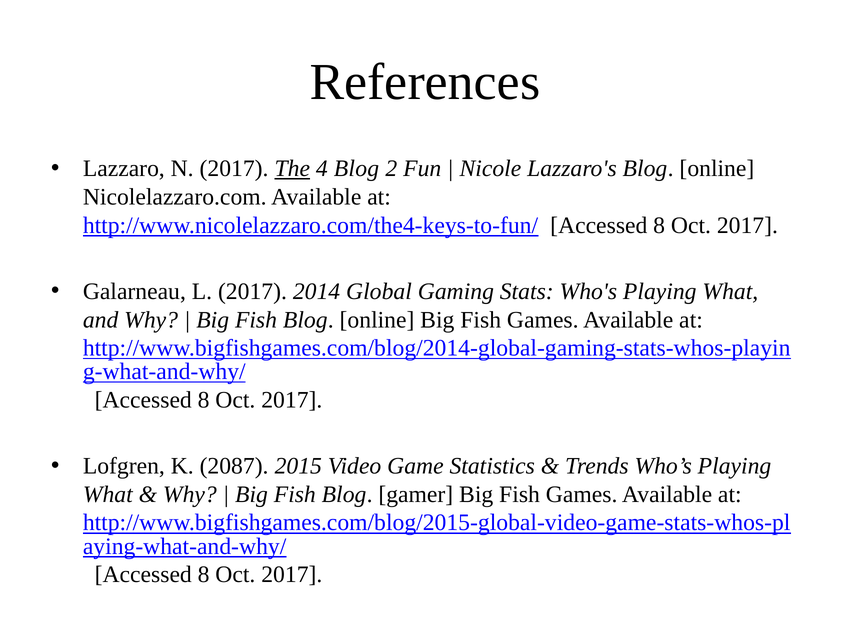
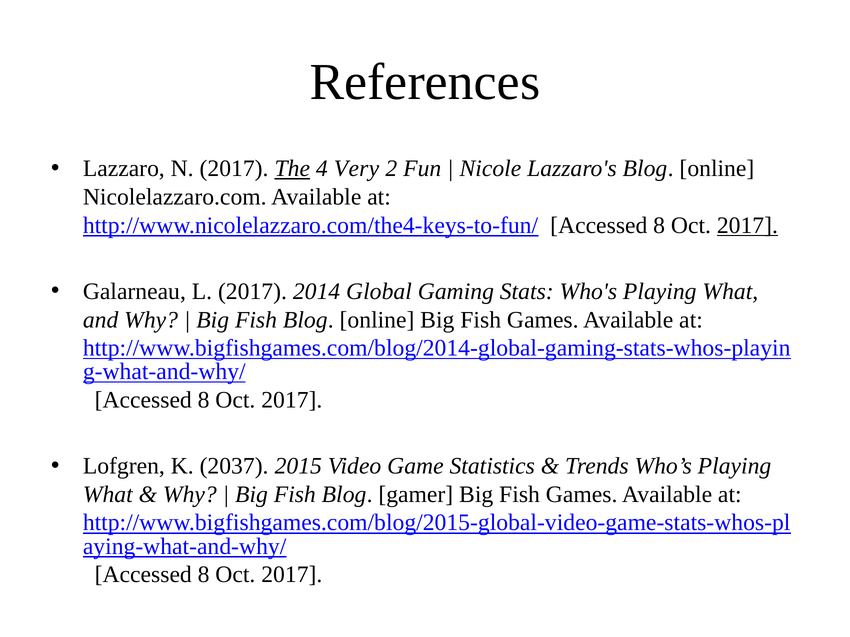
4 Blog: Blog -> Very
2017 at (747, 226) underline: none -> present
2087: 2087 -> 2037
